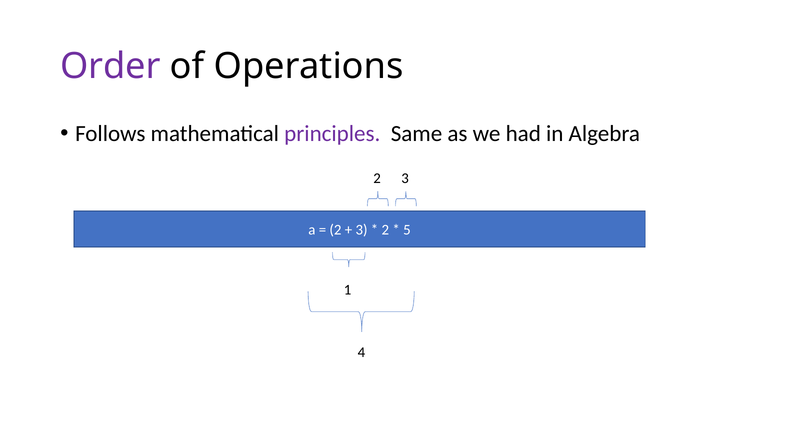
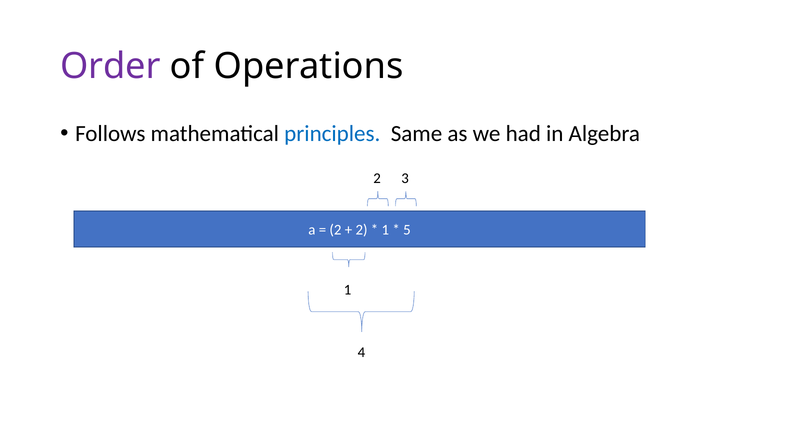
principles colour: purple -> blue
3 at (362, 230): 3 -> 2
2 at (385, 230): 2 -> 1
